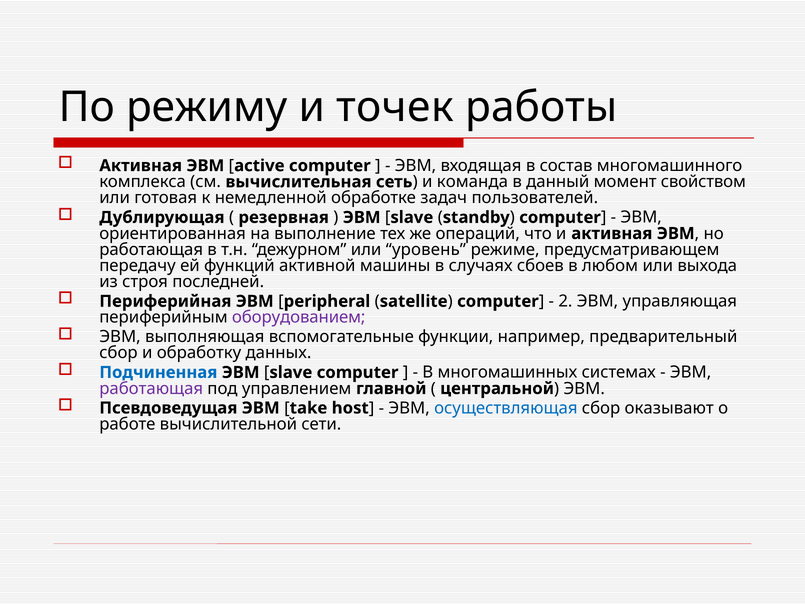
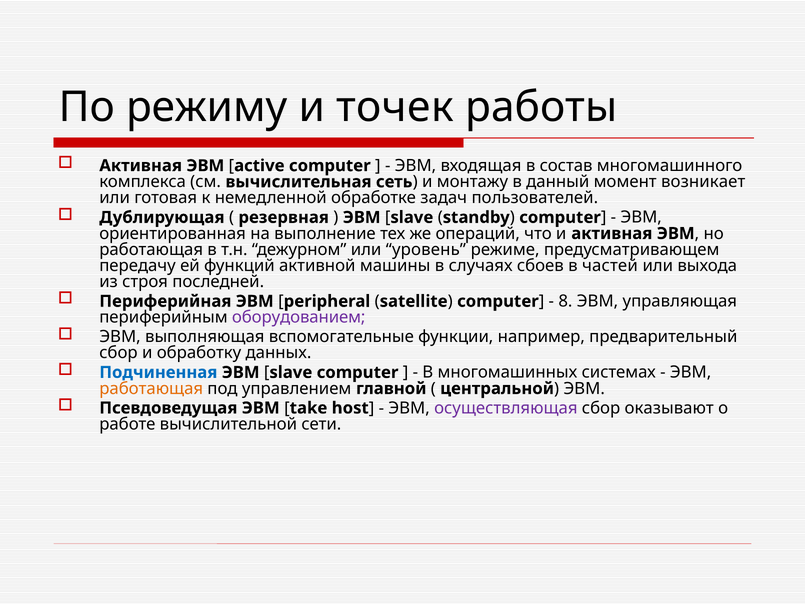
команда: команда -> монтажу
свойством: свойством -> возникает
любом: любом -> частей
2: 2 -> 8
работающая at (151, 388) colour: purple -> orange
осуществляющая colour: blue -> purple
